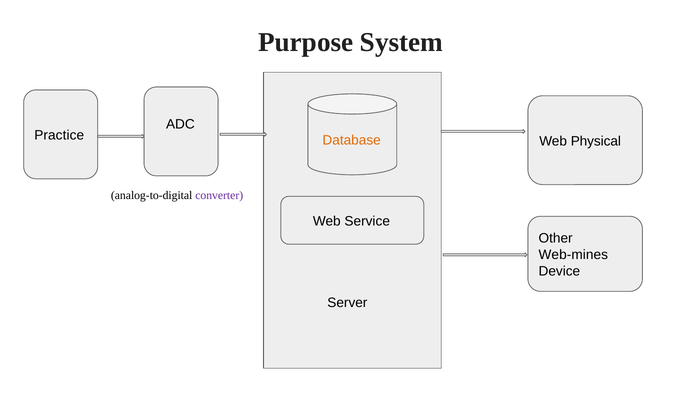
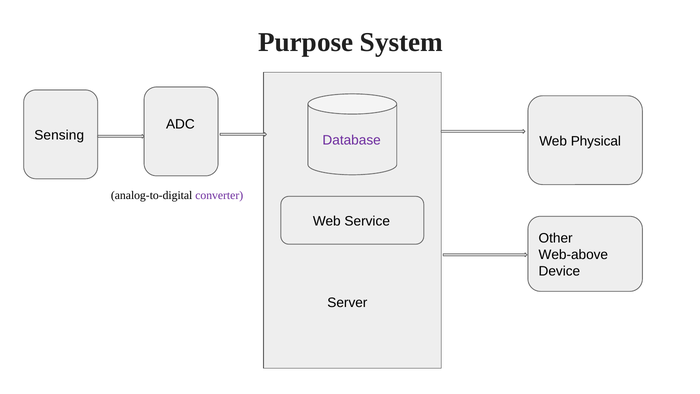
Practice: Practice -> Sensing
Database colour: orange -> purple
Web-mines: Web-mines -> Web-above
